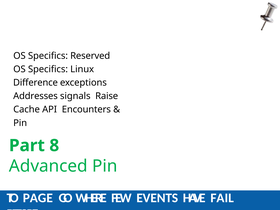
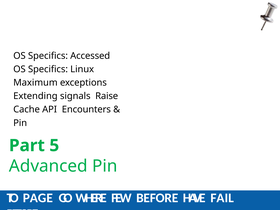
Reserved: Reserved -> Accessed
Difference: Difference -> Maximum
Addresses: Addresses -> Extending
8: 8 -> 5
EVENTS: EVENTS -> BEFORE
